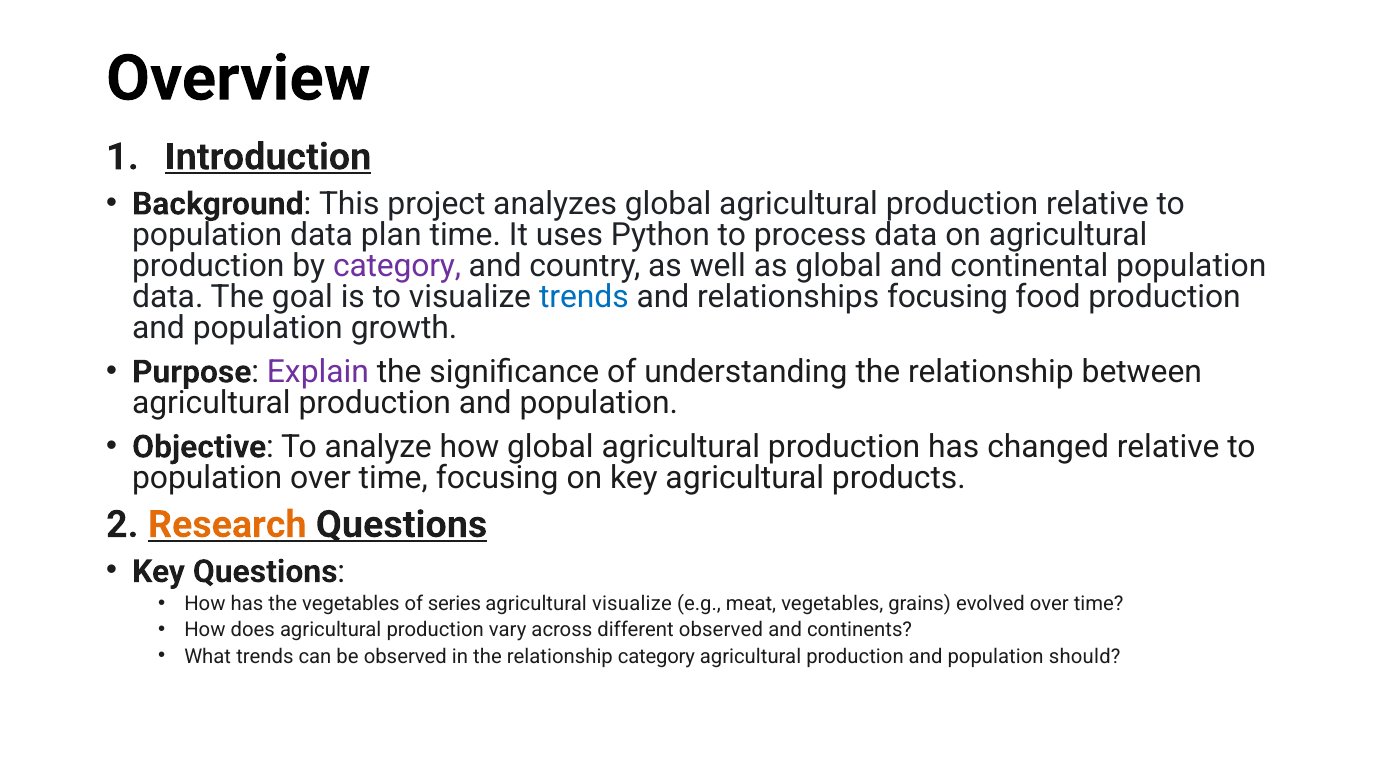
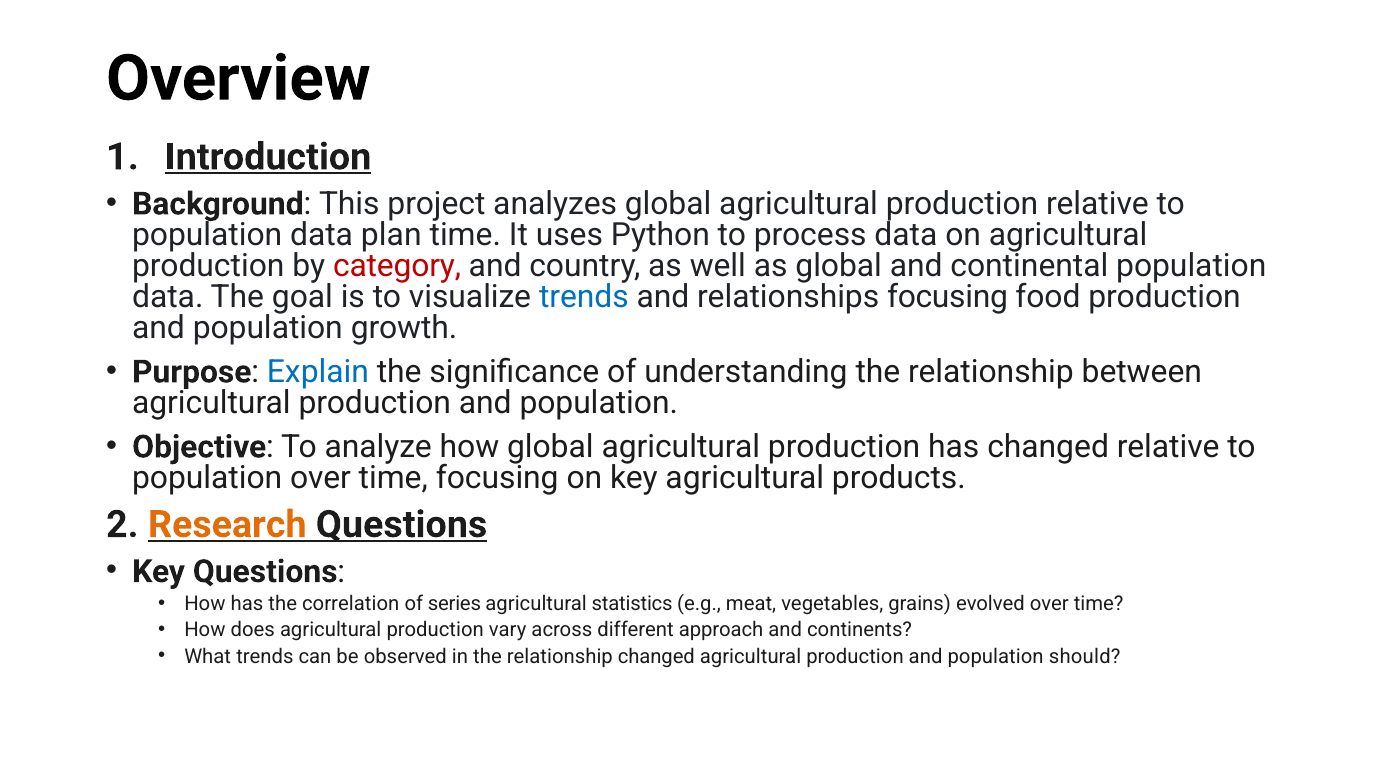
category at (397, 266) colour: purple -> red
Explain colour: purple -> blue
the vegetables: vegetables -> correlation
agricultural visualize: visualize -> statistics
different observed: observed -> approach
relationship category: category -> changed
